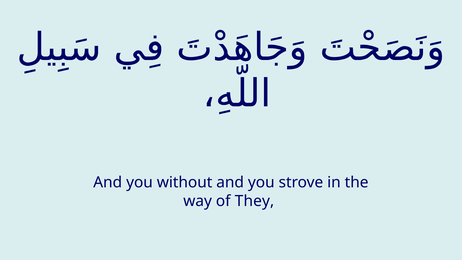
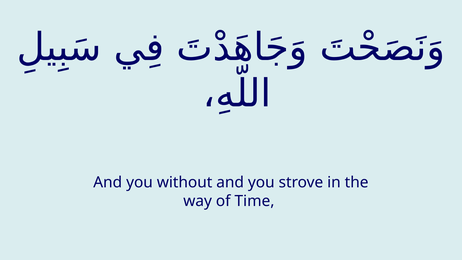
They: They -> Time
